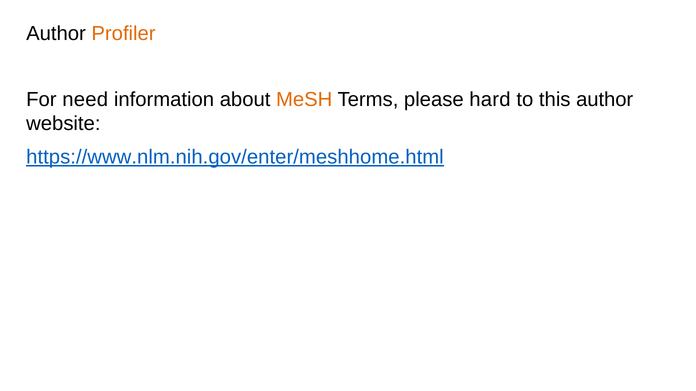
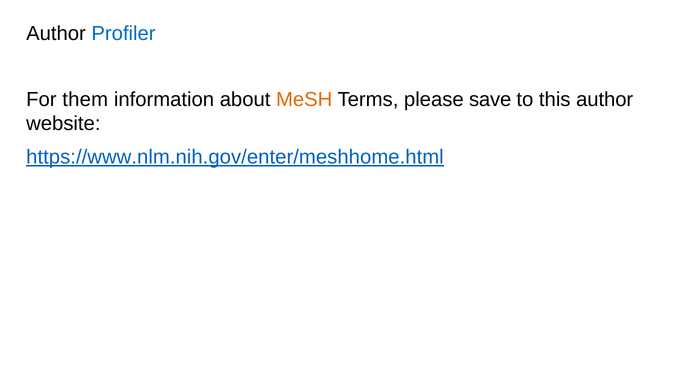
Profiler colour: orange -> blue
need: need -> them
hard: hard -> save
